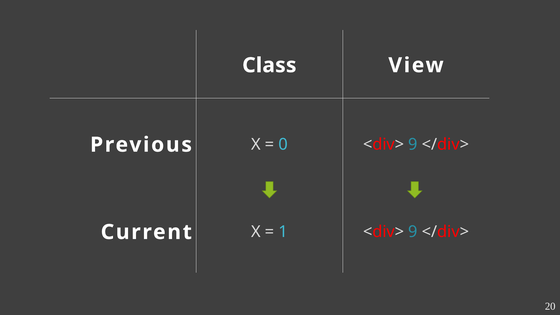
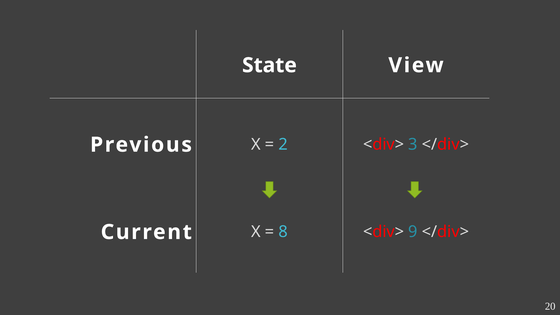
Class: Class -> State
0: 0 -> 2
9 at (413, 144): 9 -> 3
1: 1 -> 8
